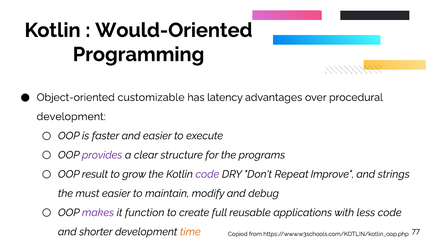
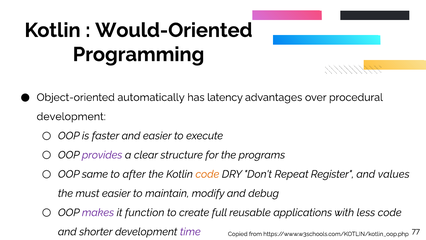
customizable: customizable -> automatically
result: result -> same
grow: grow -> after
code at (207, 174) colour: purple -> orange
Improve: Improve -> Register
strings: strings -> values
time colour: orange -> purple
